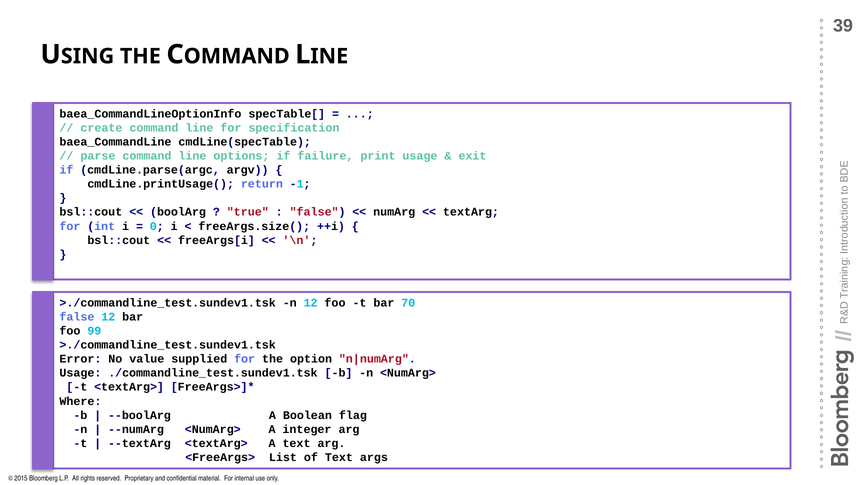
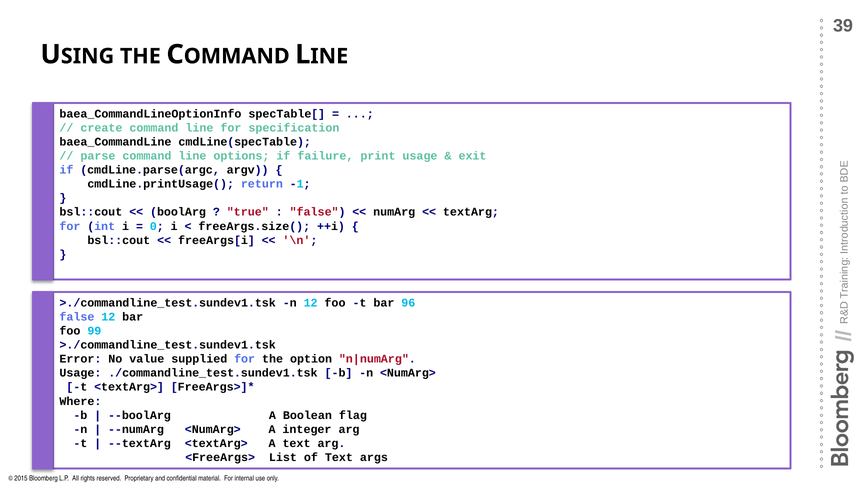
70: 70 -> 96
